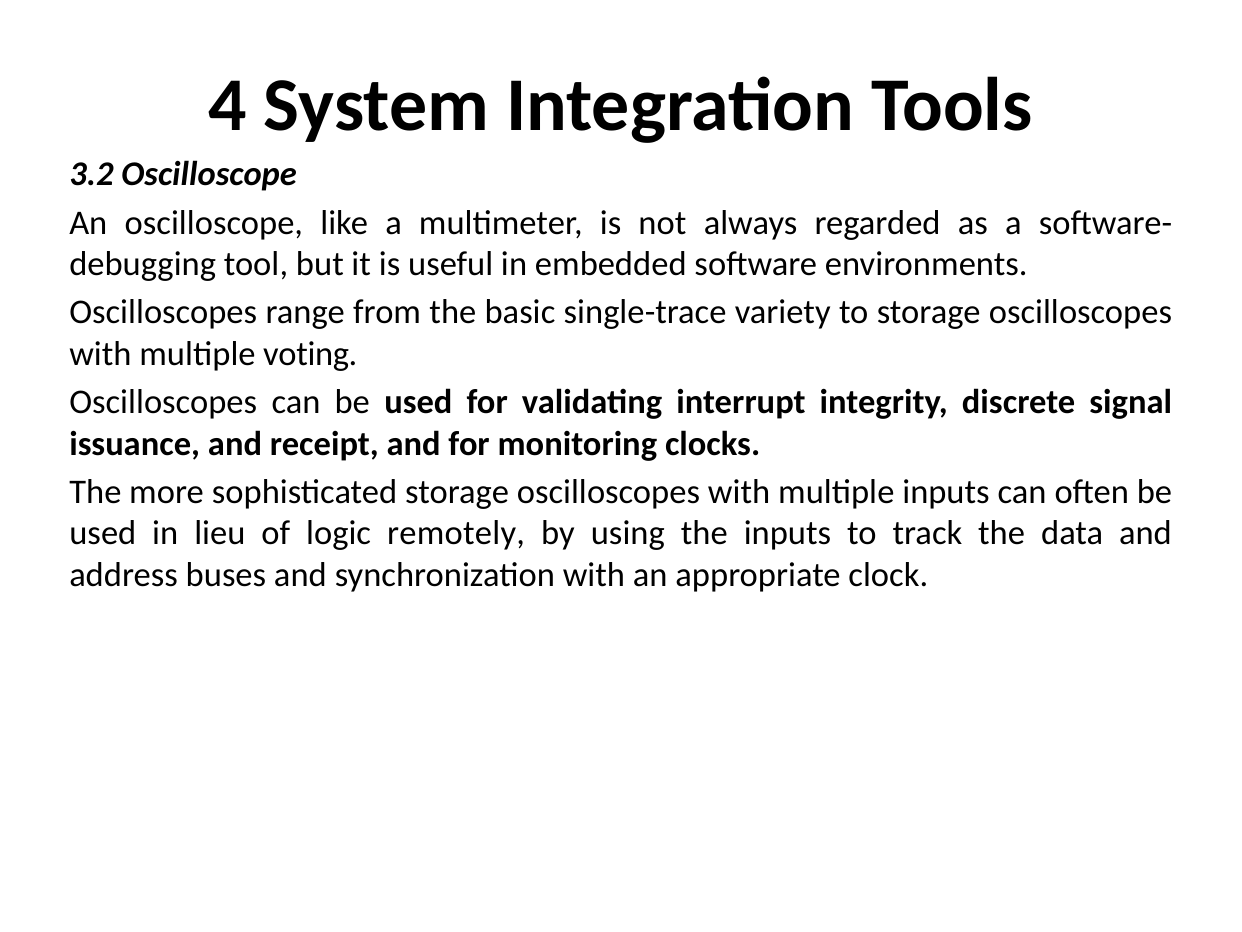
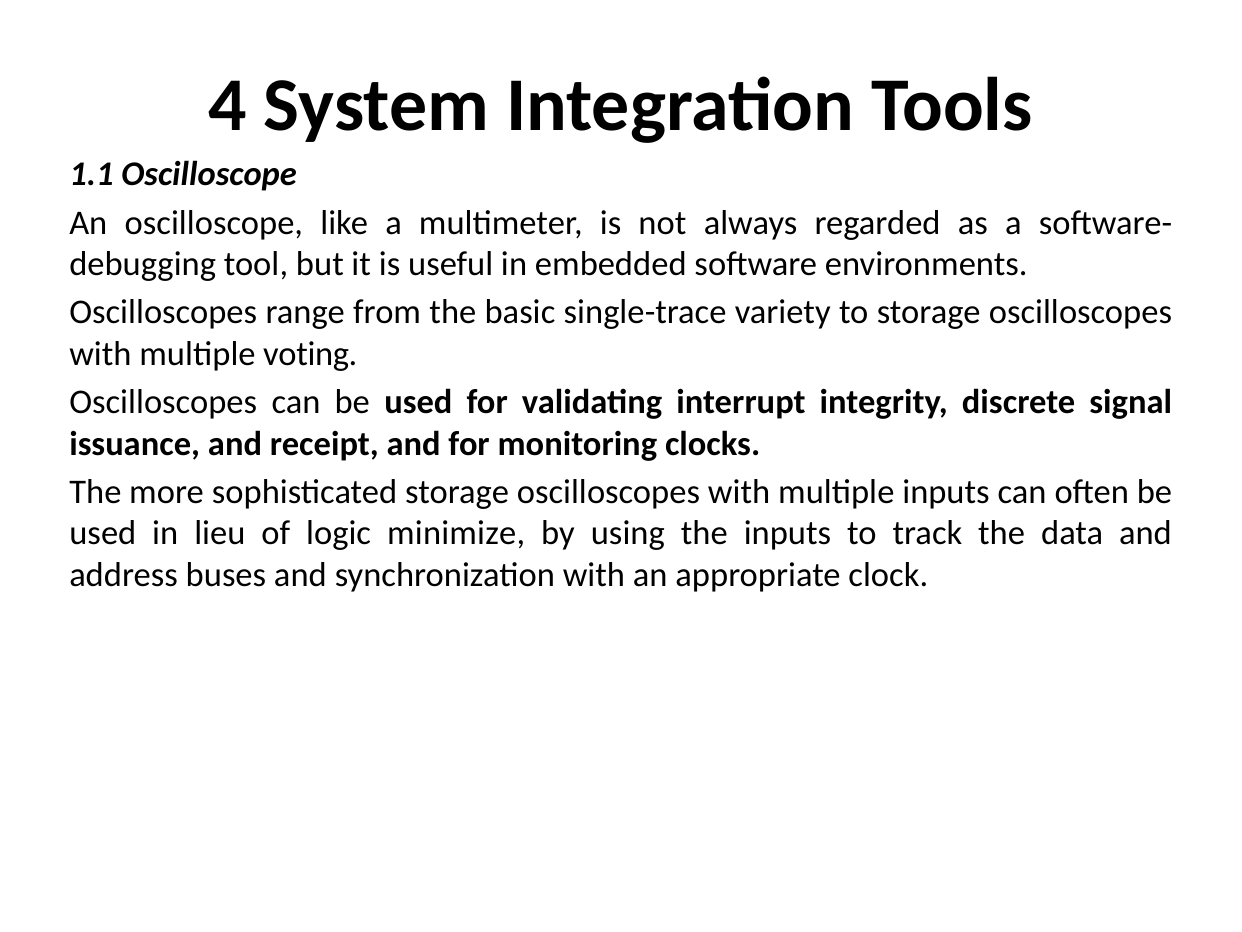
3.2: 3.2 -> 1.1
remotely: remotely -> minimize
